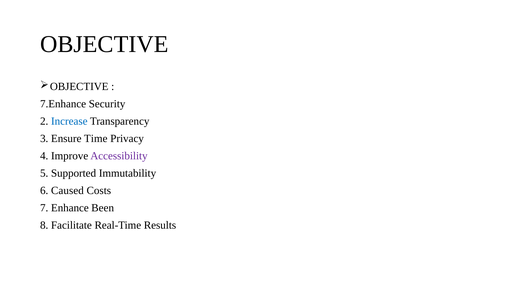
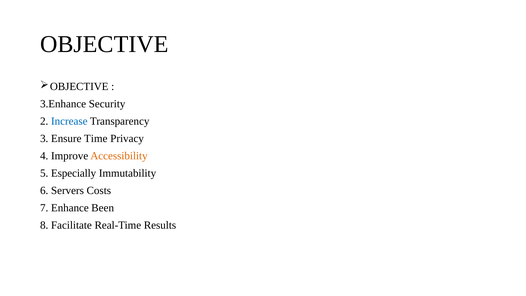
7.Enhance: 7.Enhance -> 3.Enhance
Accessibility colour: purple -> orange
Supported: Supported -> Especially
Caused: Caused -> Servers
